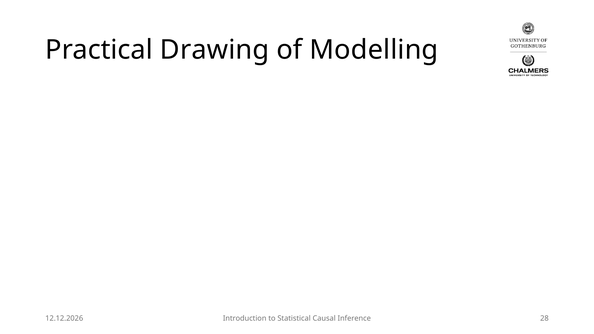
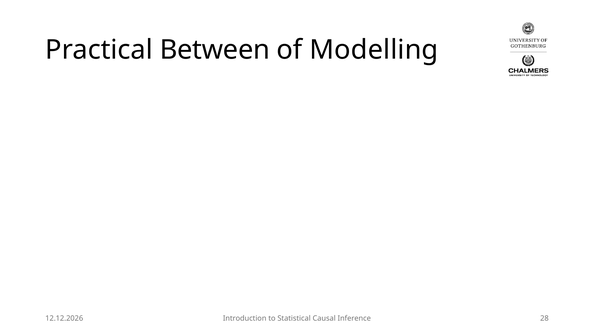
Drawing: Drawing -> Between
